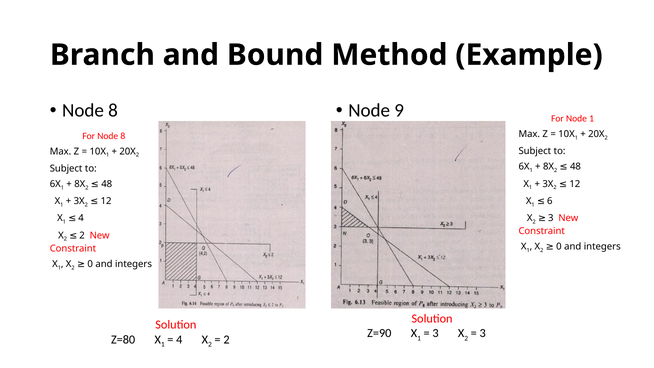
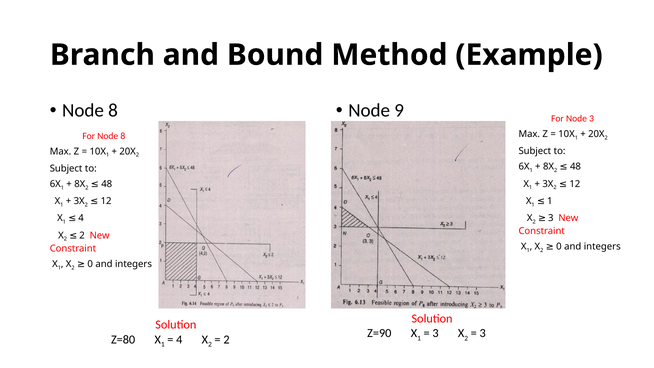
Node 1: 1 -> 3
6 at (550, 201): 6 -> 1
